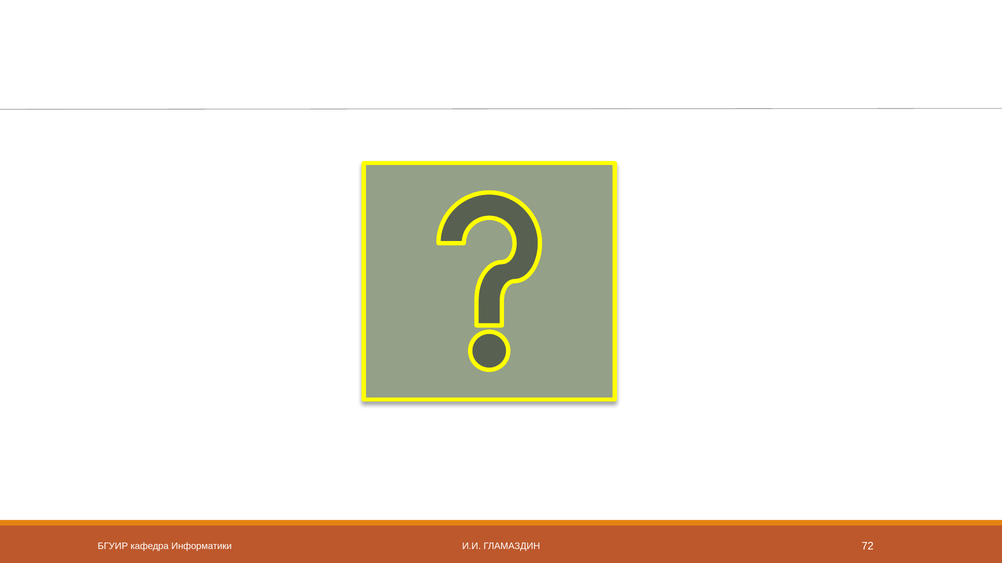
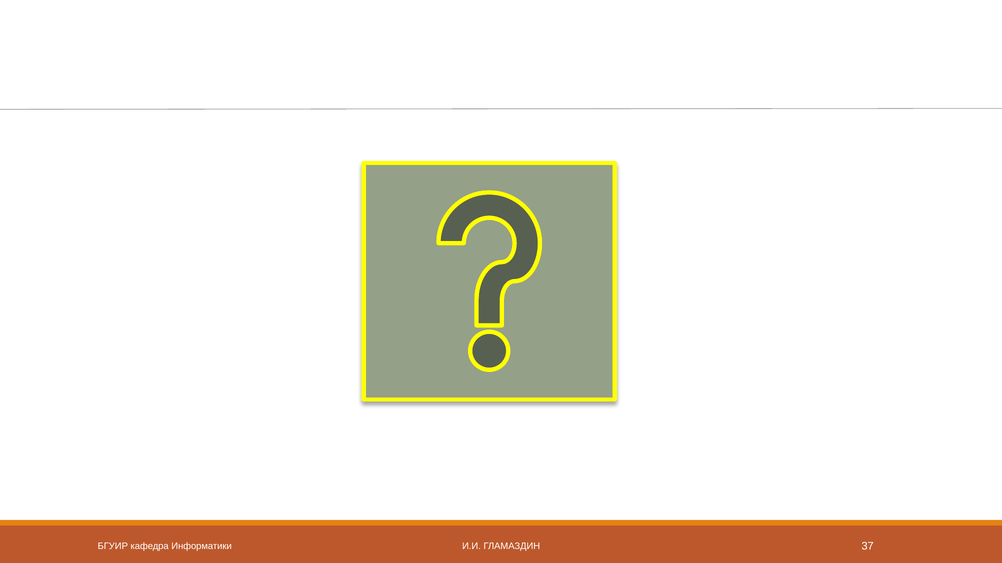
72: 72 -> 37
